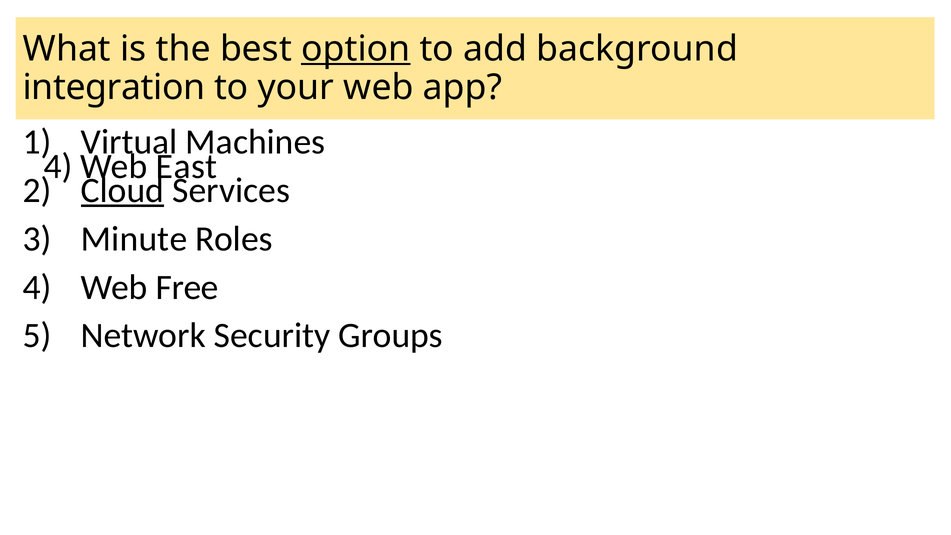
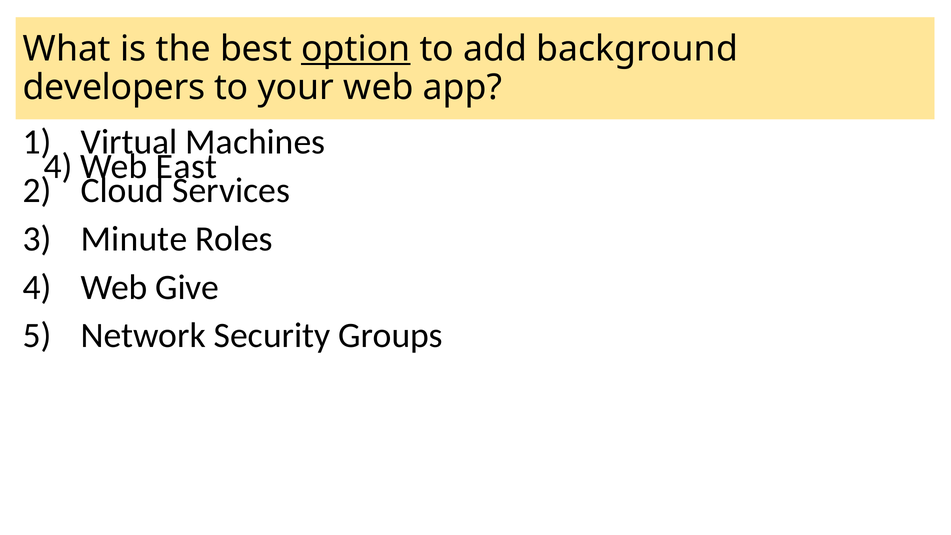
integration: integration -> developers
Cloud underline: present -> none
Free: Free -> Give
